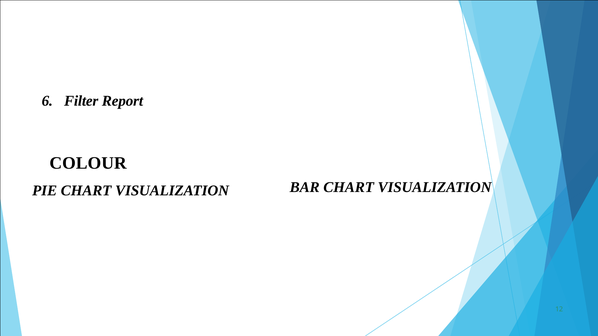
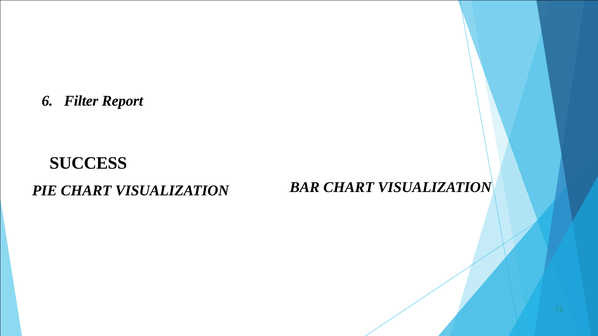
COLOUR: COLOUR -> SUCCESS
